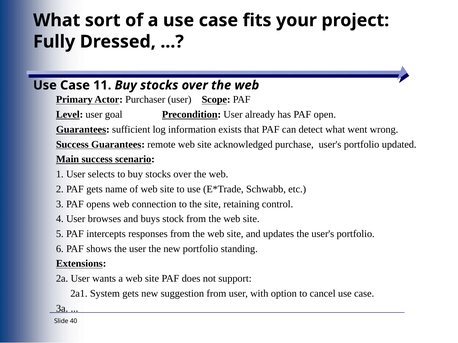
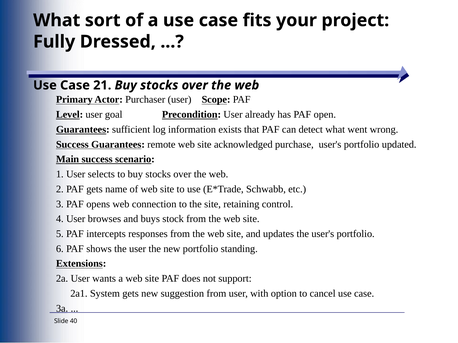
11: 11 -> 21
